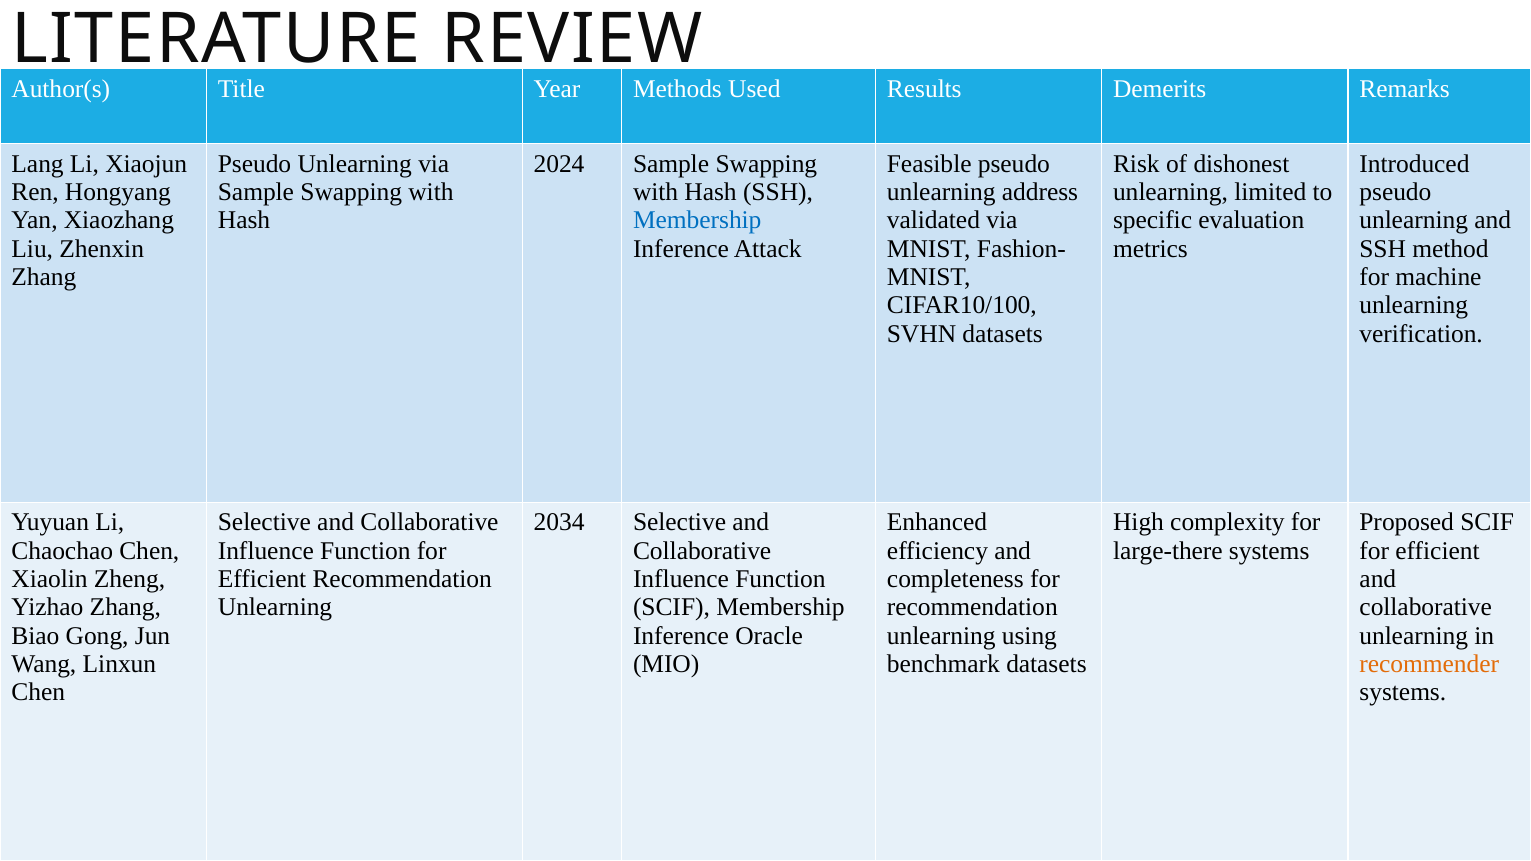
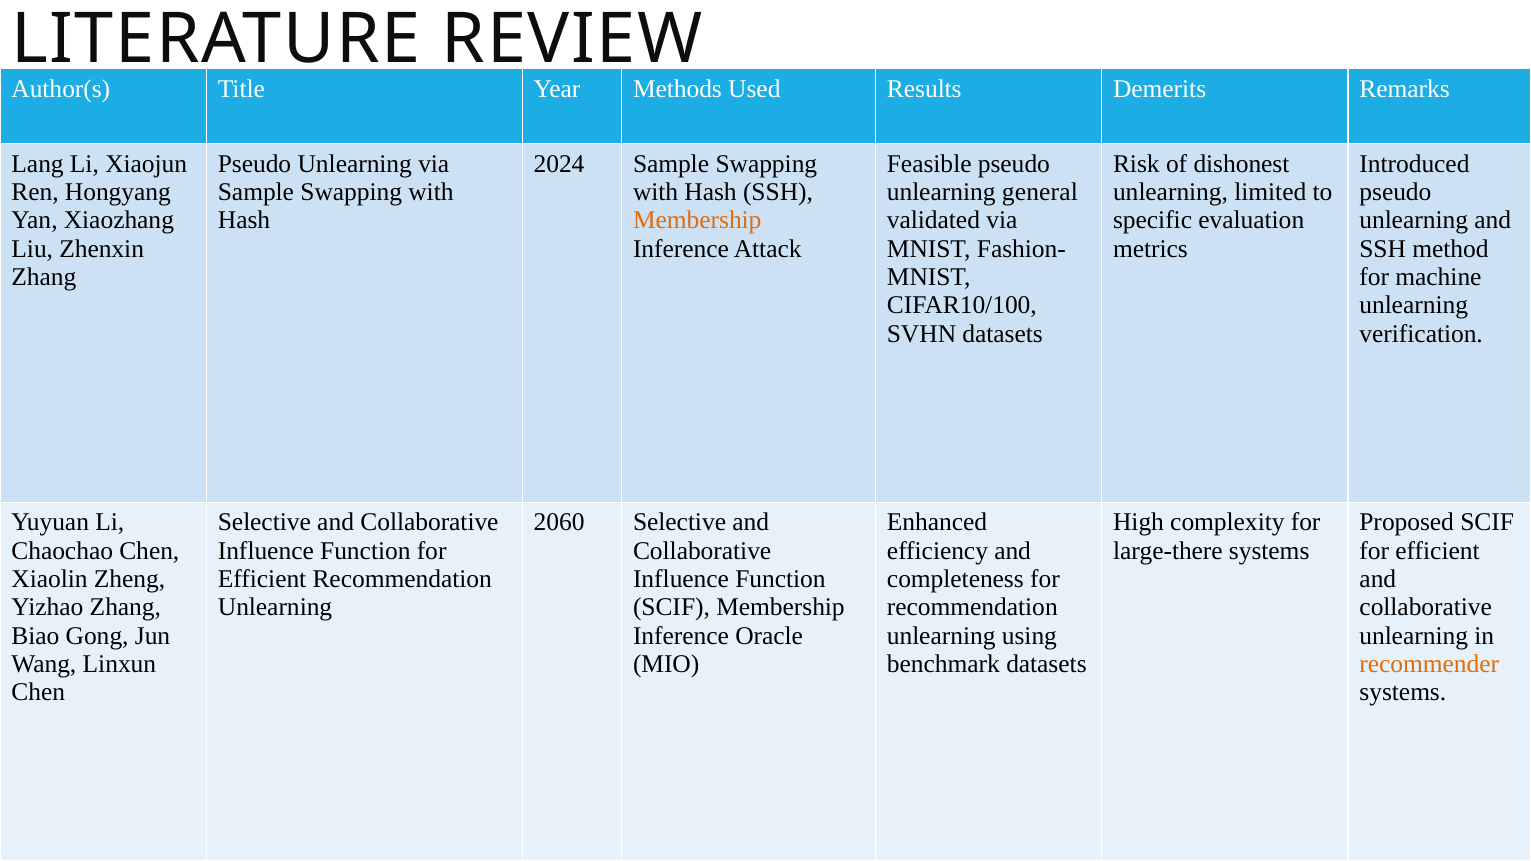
address: address -> general
Membership at (697, 220) colour: blue -> orange
2034: 2034 -> 2060
